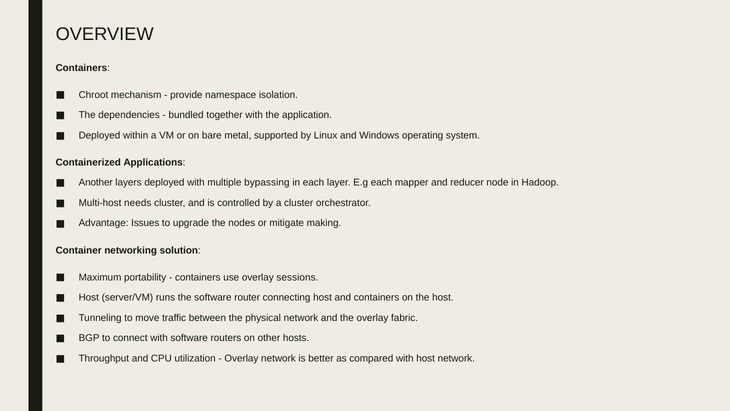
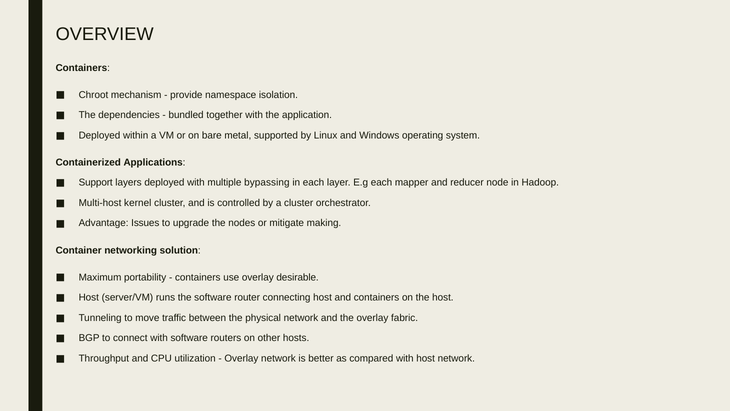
Another: Another -> Support
needs: needs -> kernel
sessions: sessions -> desirable
